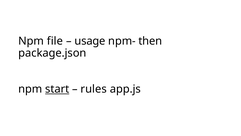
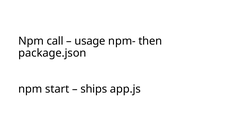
file: file -> call
start underline: present -> none
rules: rules -> ships
